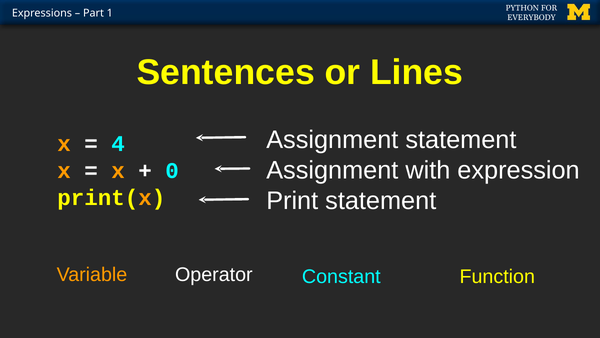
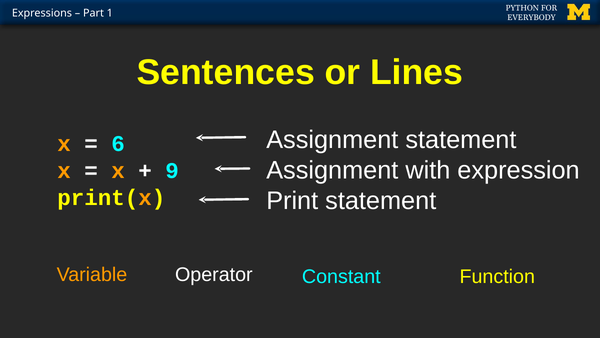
4: 4 -> 6
0: 0 -> 9
